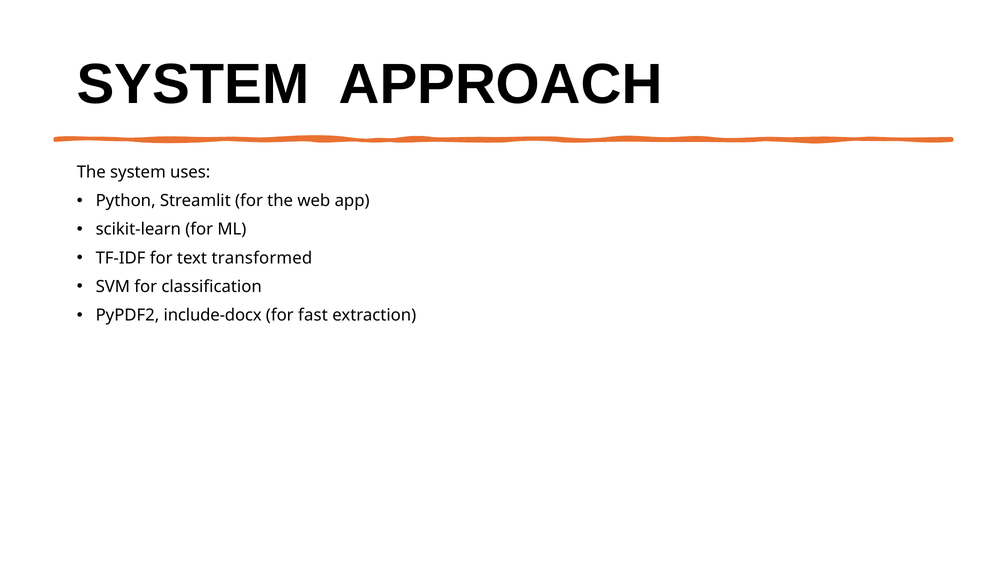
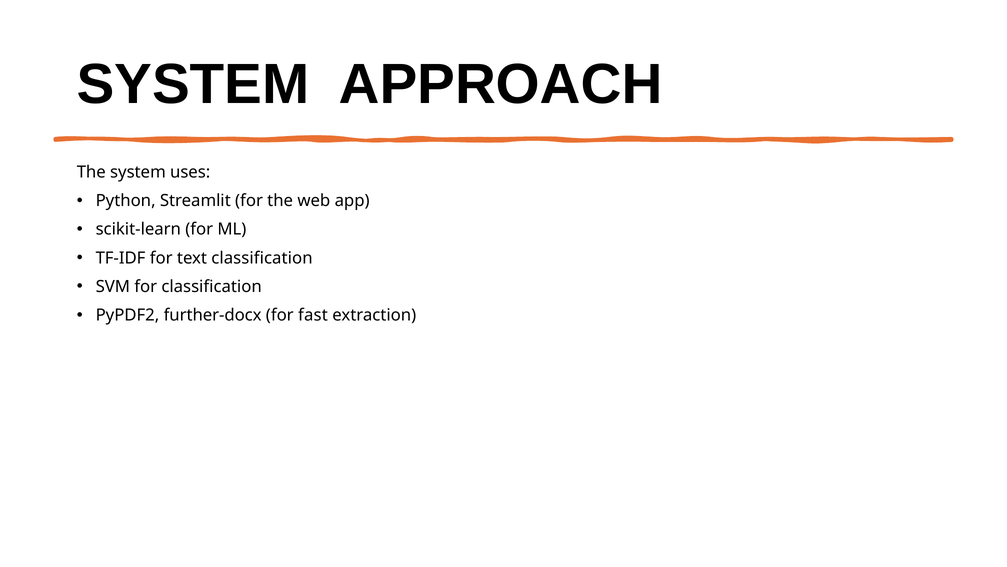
text transformed: transformed -> classification
include-docx: include-docx -> further-docx
